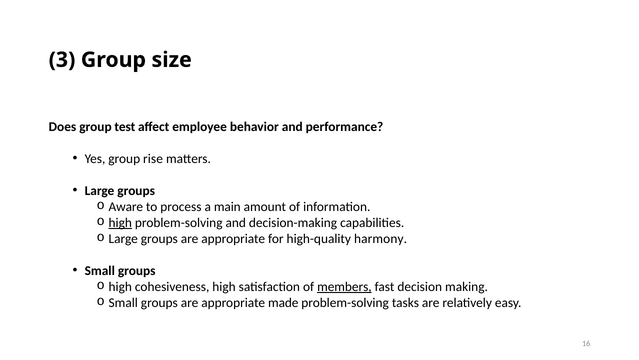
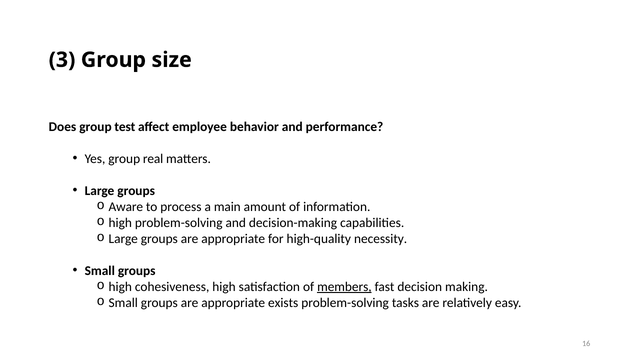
rise: rise -> real
high at (120, 222) underline: present -> none
harmony: harmony -> necessity
made: made -> exists
